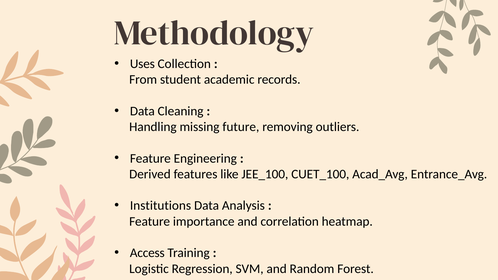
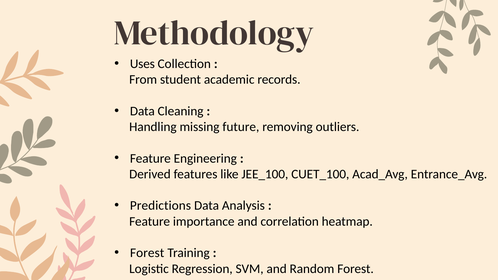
Institutions: Institutions -> Predictions
Access at (147, 253): Access -> Forest
